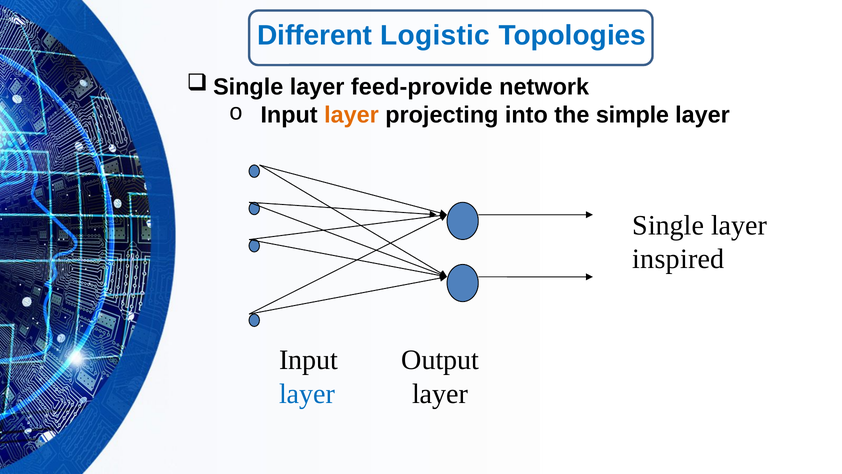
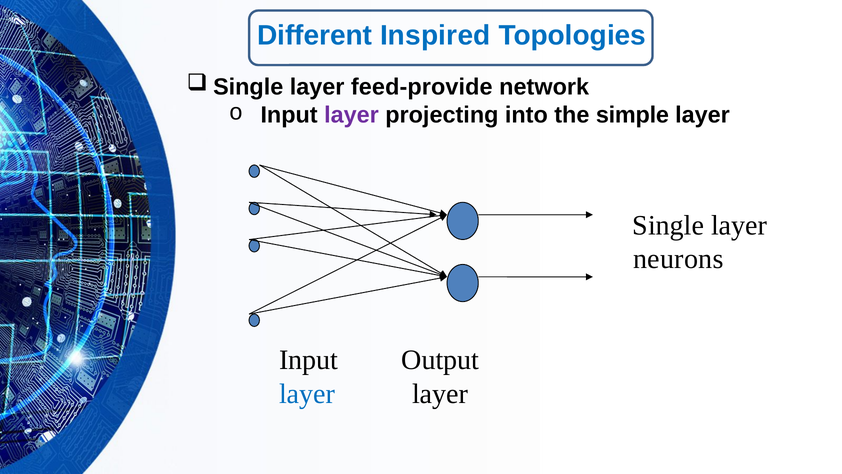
Logistic: Logistic -> Inspired
layer at (351, 115) colour: orange -> purple
inspired: inspired -> neurons
